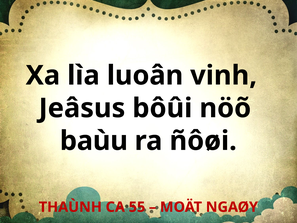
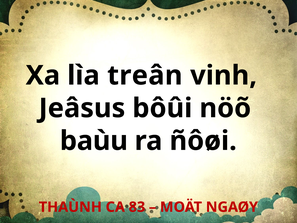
luoân: luoân -> treân
55: 55 -> 83
